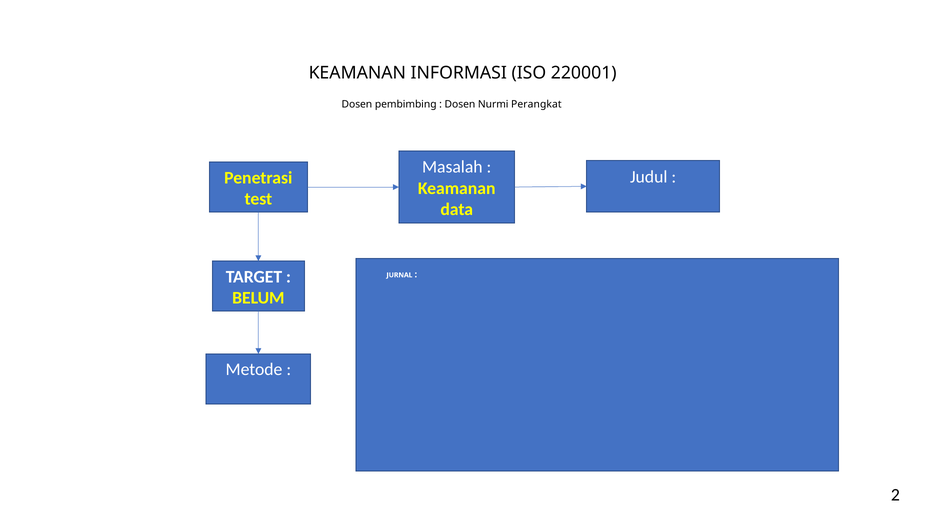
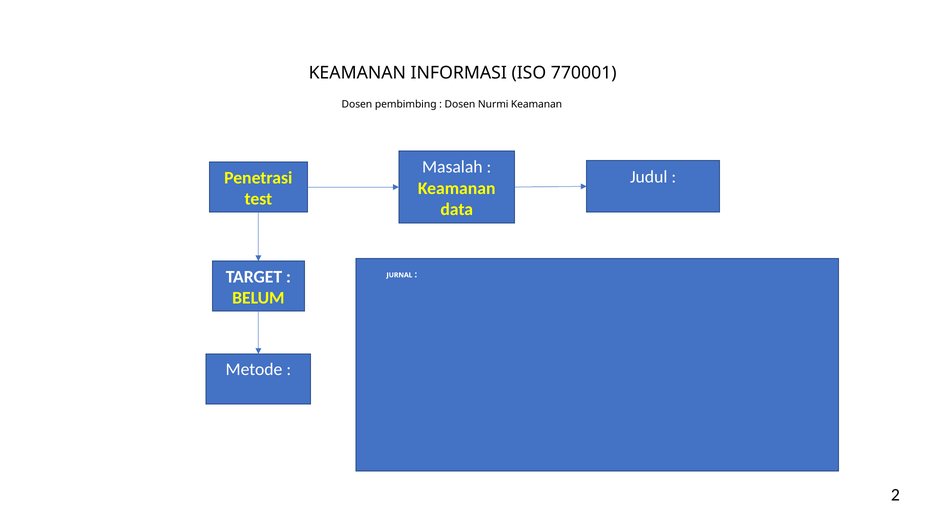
220001: 220001 -> 770001
Nurmi Perangkat: Perangkat -> Keamanan
